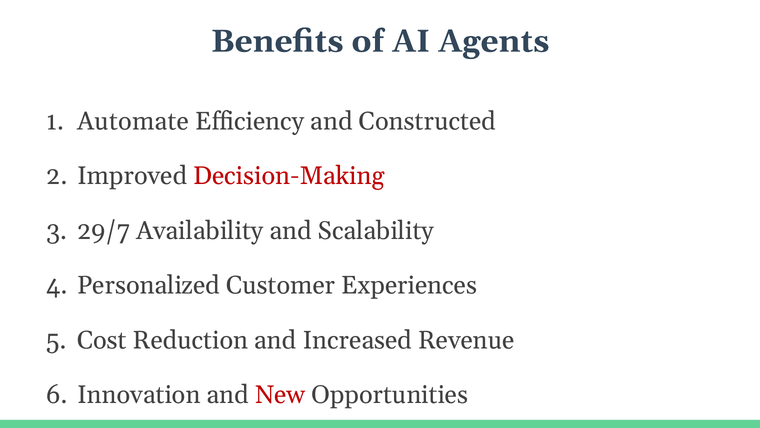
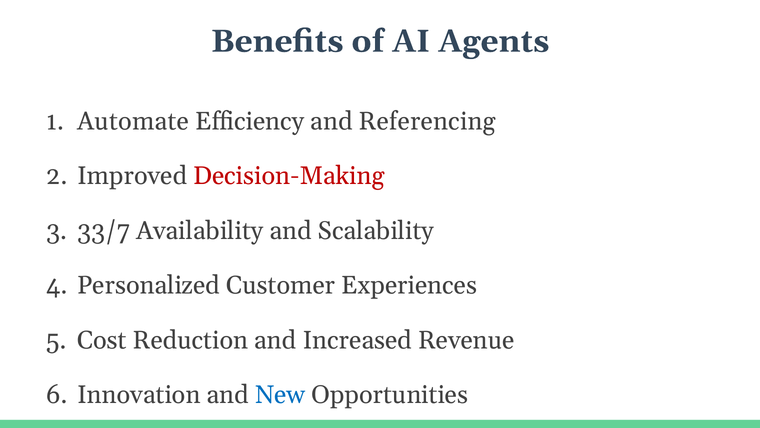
Constructed: Constructed -> Referencing
29/7: 29/7 -> 33/7
New colour: red -> blue
